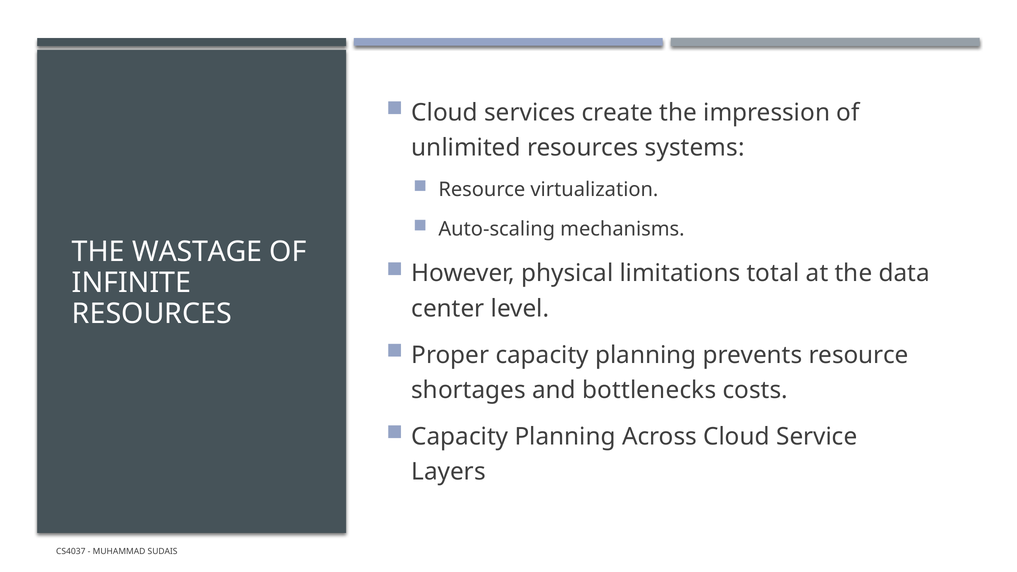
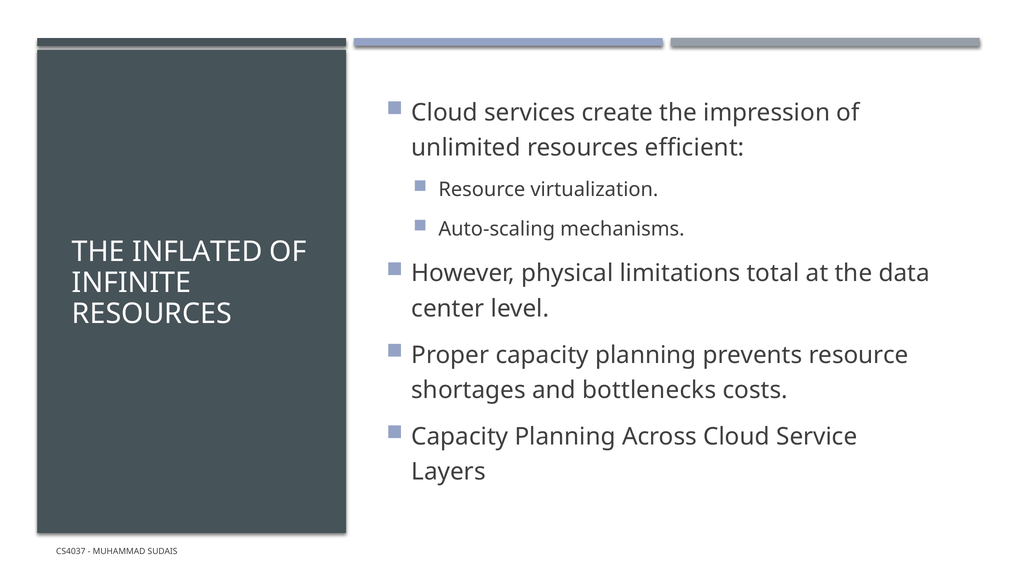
systems: systems -> efficient
WASTAGE: WASTAGE -> INFLATED
